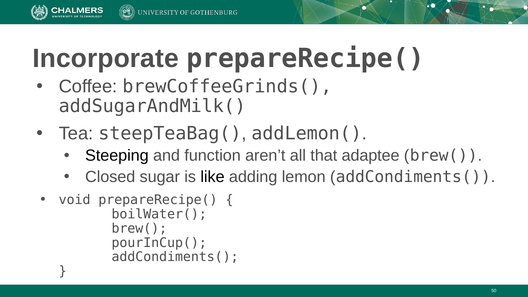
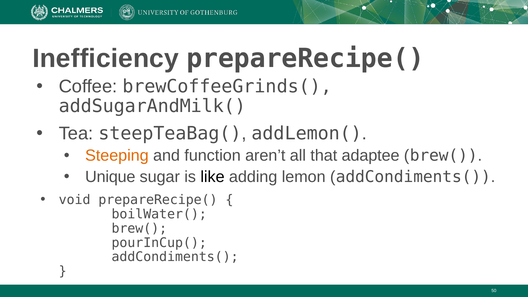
Incorporate: Incorporate -> Inefficiency
Steeping colour: black -> orange
Closed: Closed -> Unique
